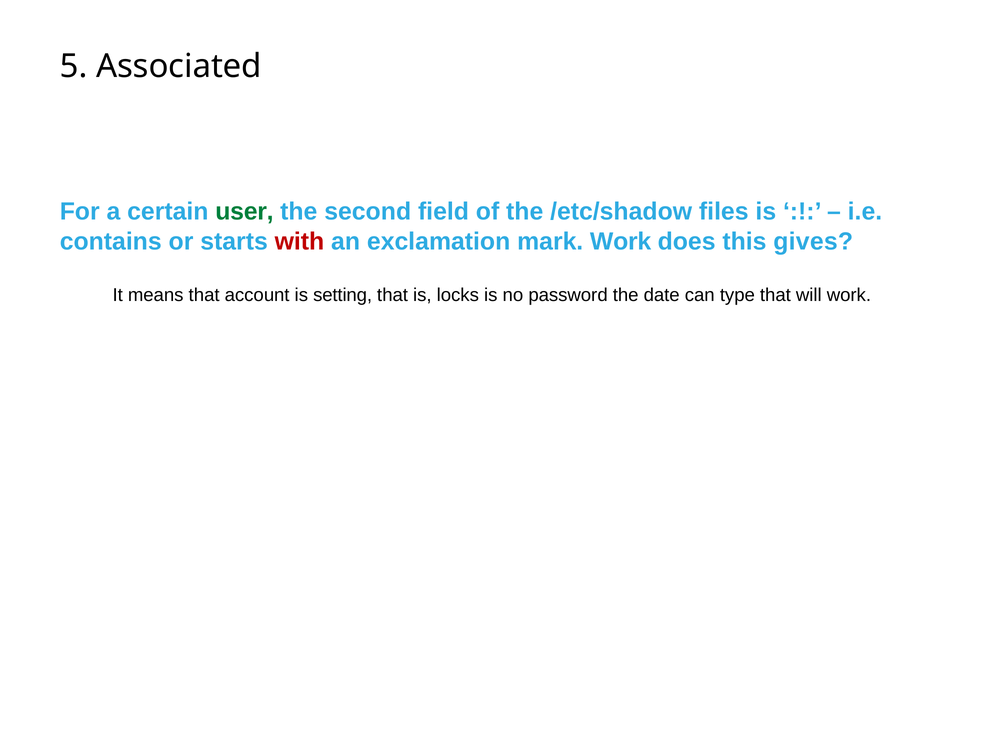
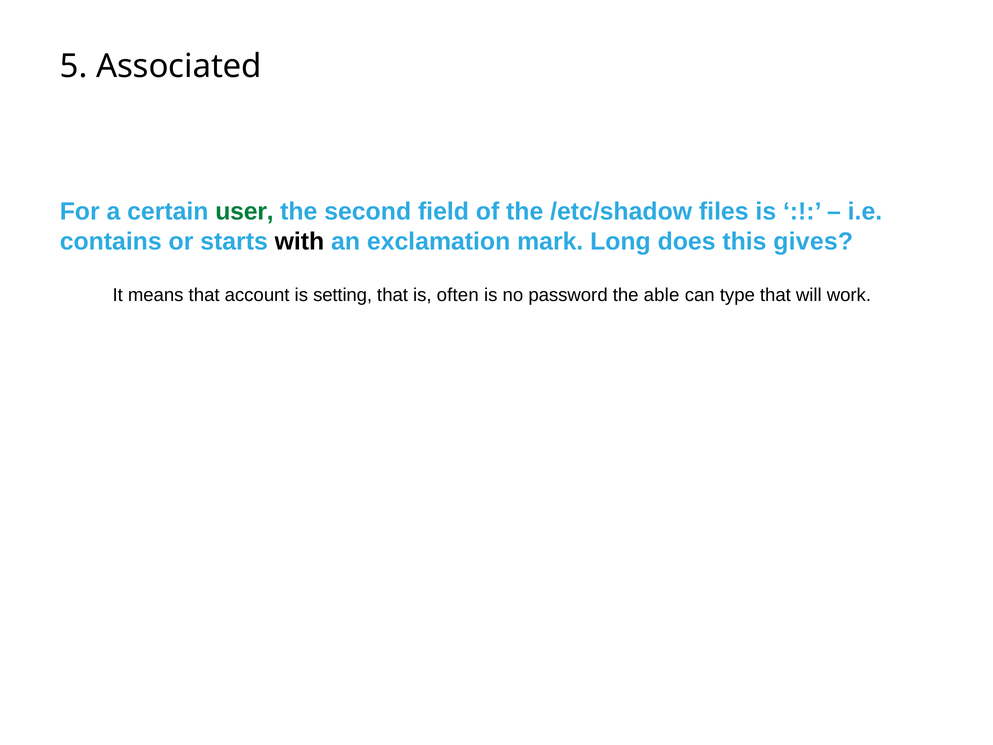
with colour: red -> black
mark Work: Work -> Long
locks: locks -> often
date: date -> able
